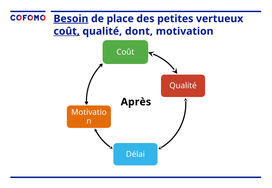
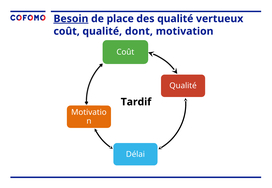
des petites: petites -> qualité
coût at (67, 31) underline: present -> none
Après: Après -> Tardif
